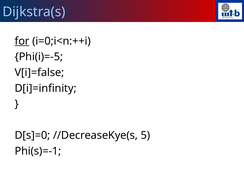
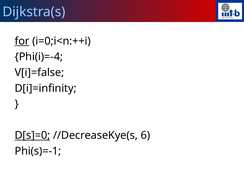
Phi(i)=-5: Phi(i)=-5 -> Phi(i)=-4
D[s]=0 underline: none -> present
5: 5 -> 6
